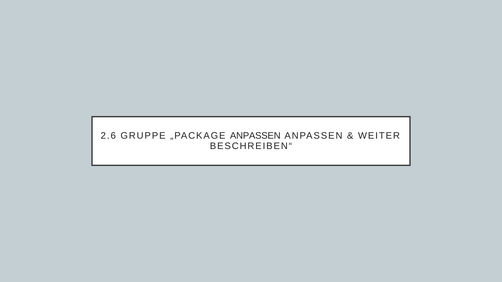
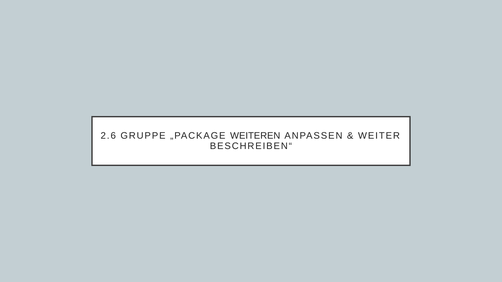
„PACKAGE ANPASSEN: ANPASSEN -> WEITEREN
